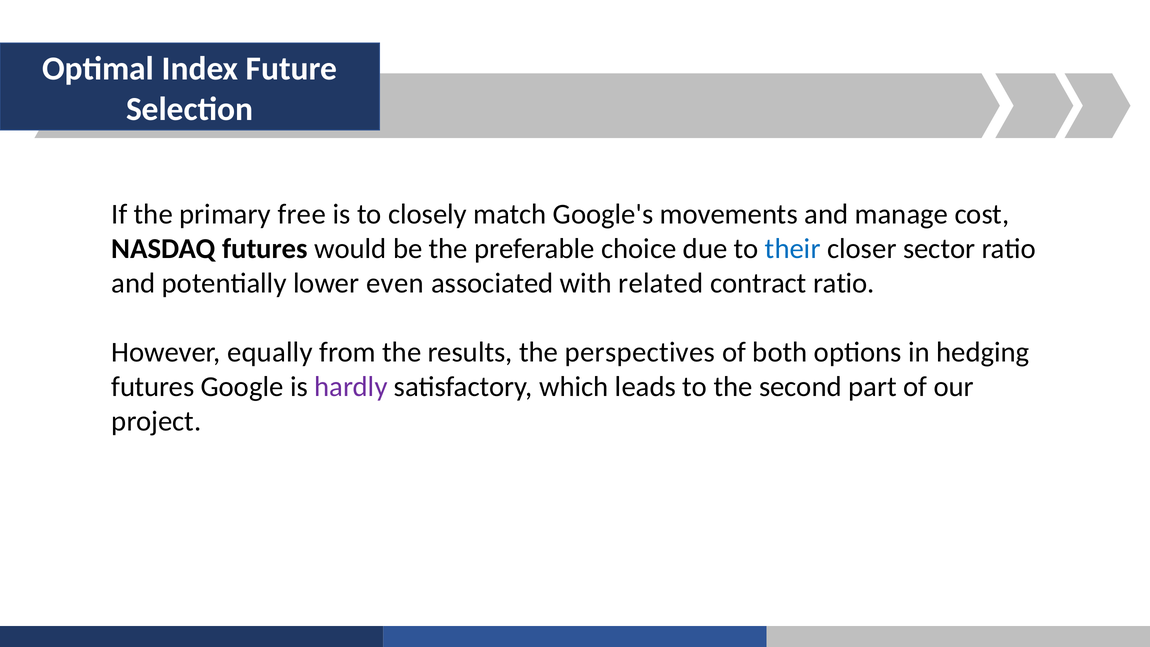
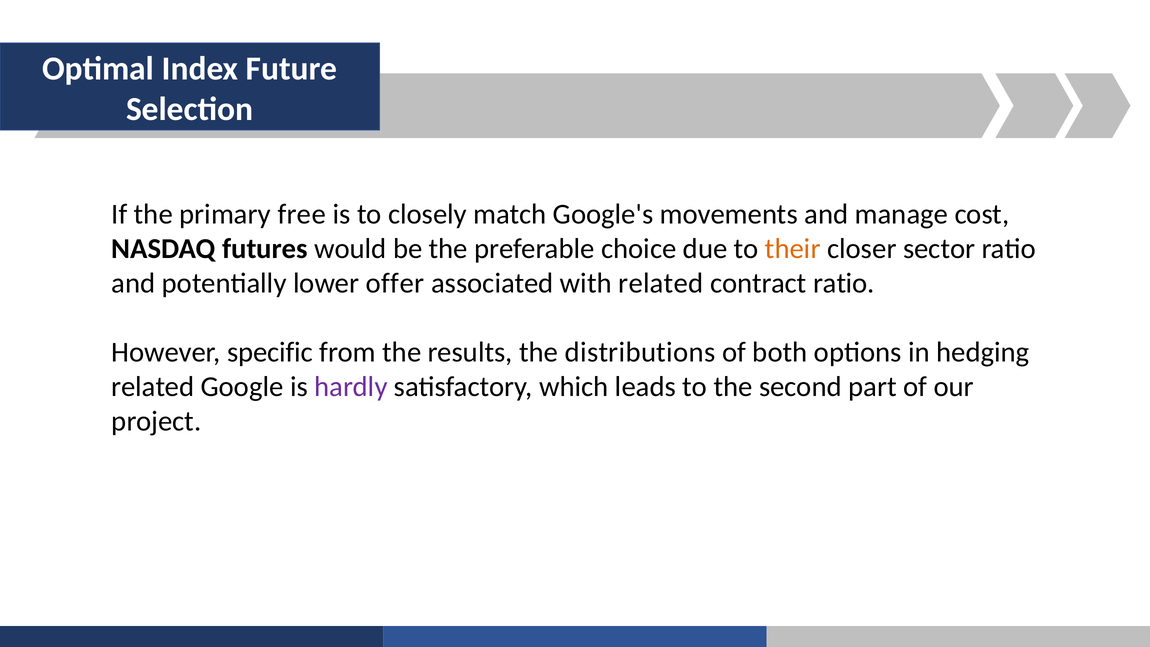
their colour: blue -> orange
even: even -> offer
equally: equally -> specific
perspectives: perspectives -> distributions
futures at (153, 387): futures -> related
